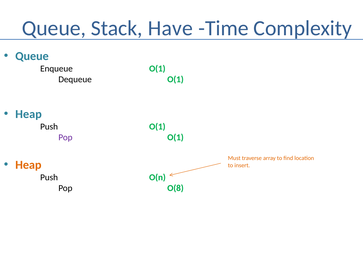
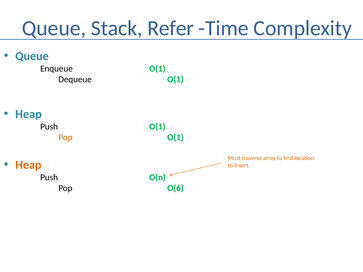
Have: Have -> Refer
Pop at (65, 138) colour: purple -> orange
O(8: O(8 -> O(6
